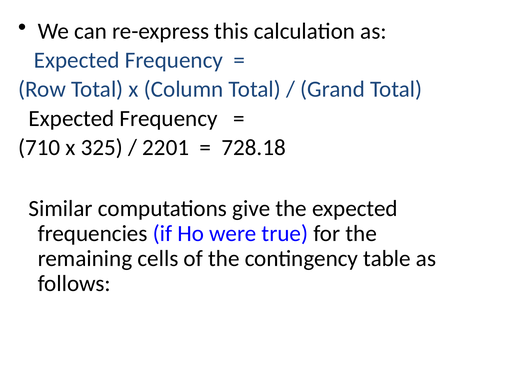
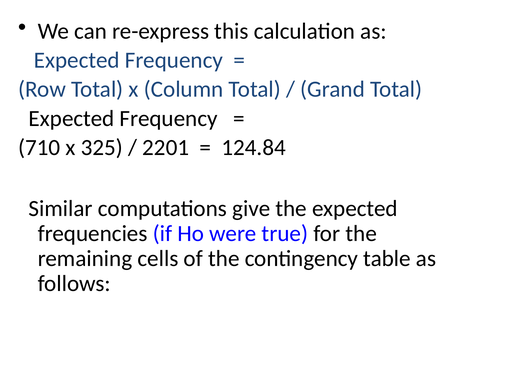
728.18: 728.18 -> 124.84
